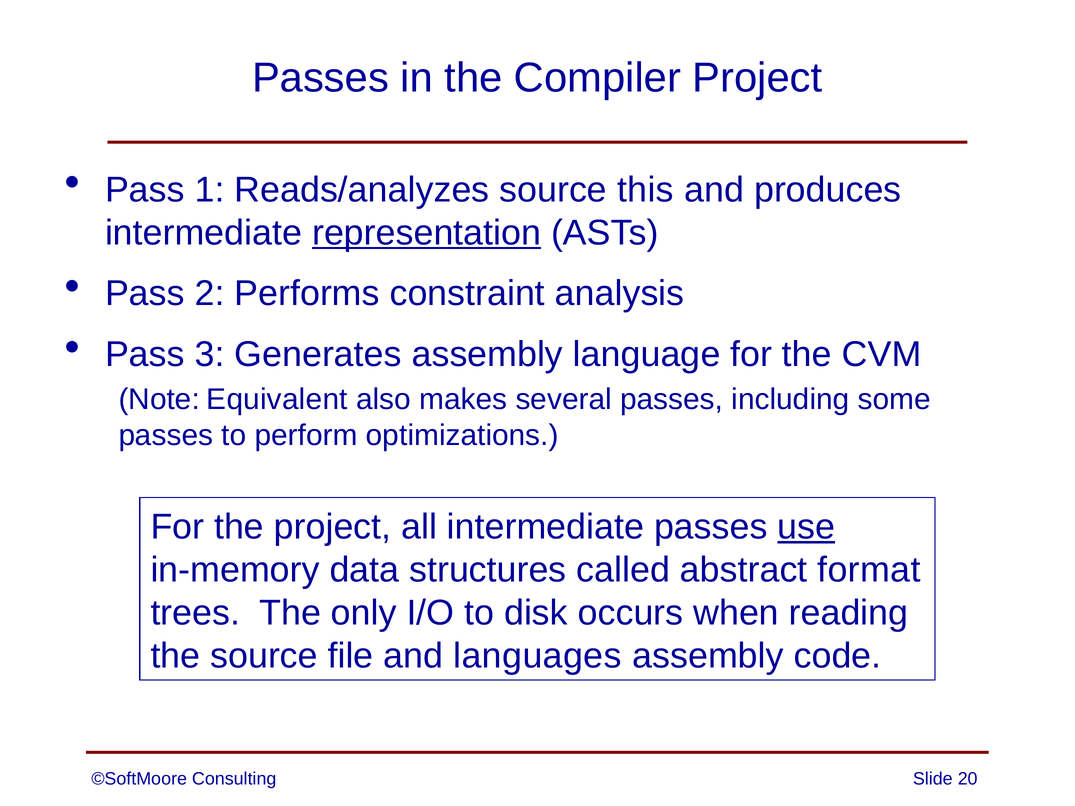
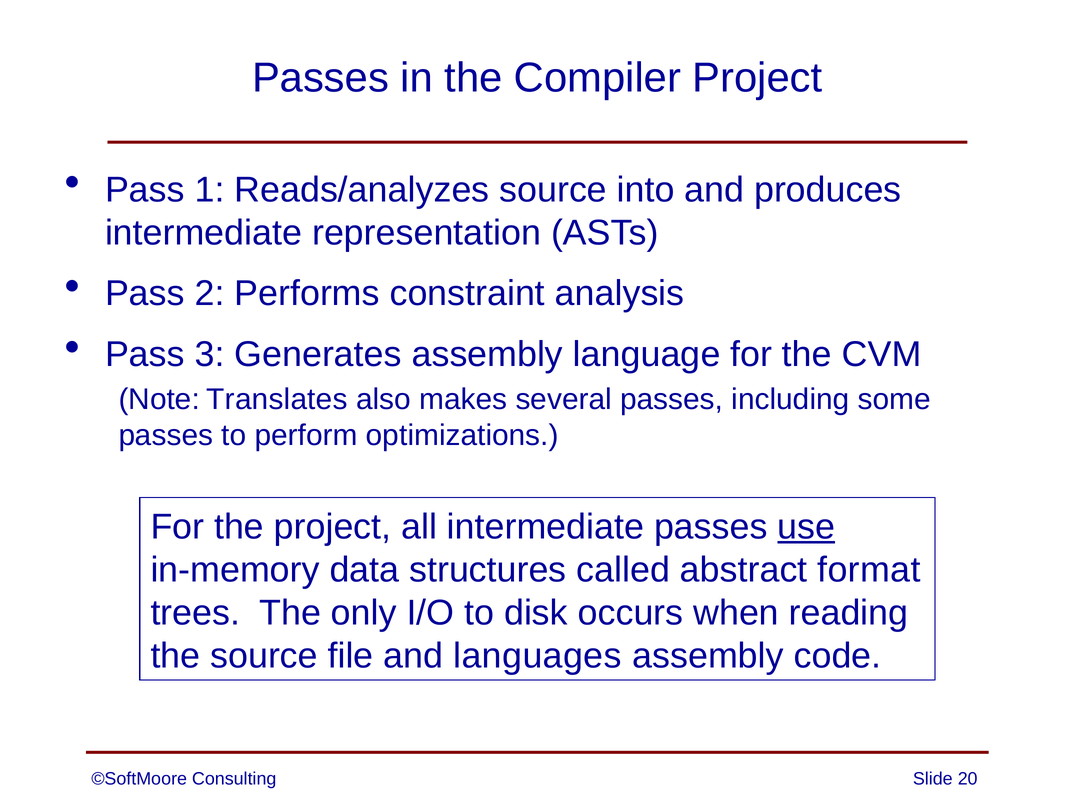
this: this -> into
representation underline: present -> none
Equivalent: Equivalent -> Translates
